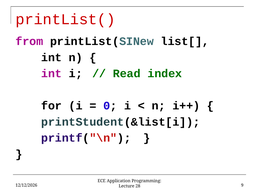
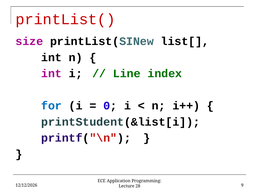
from: from -> size
Read: Read -> Line
for colour: black -> blue
